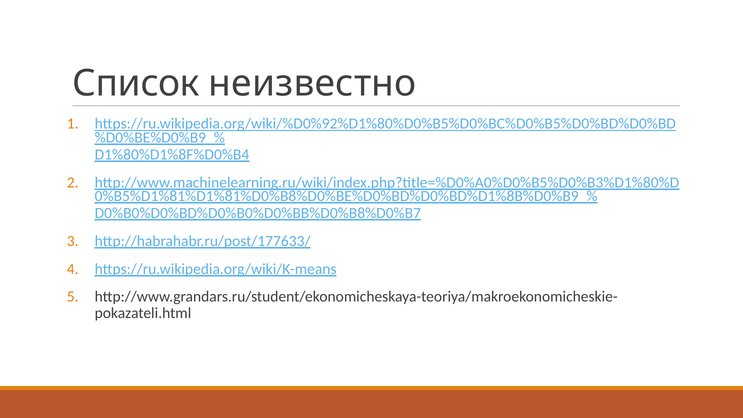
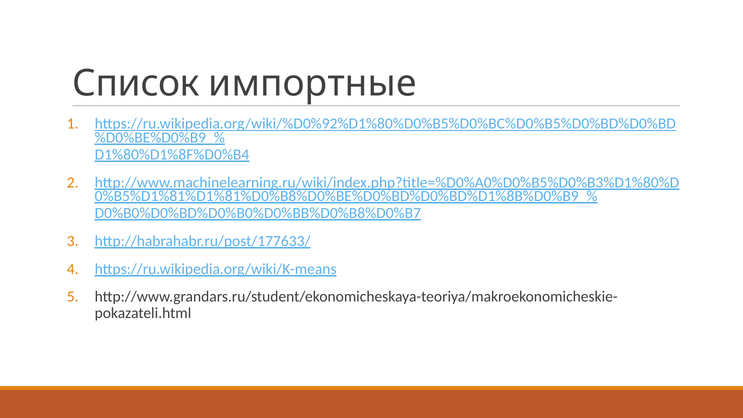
неизвестно: неизвестно -> импортные
